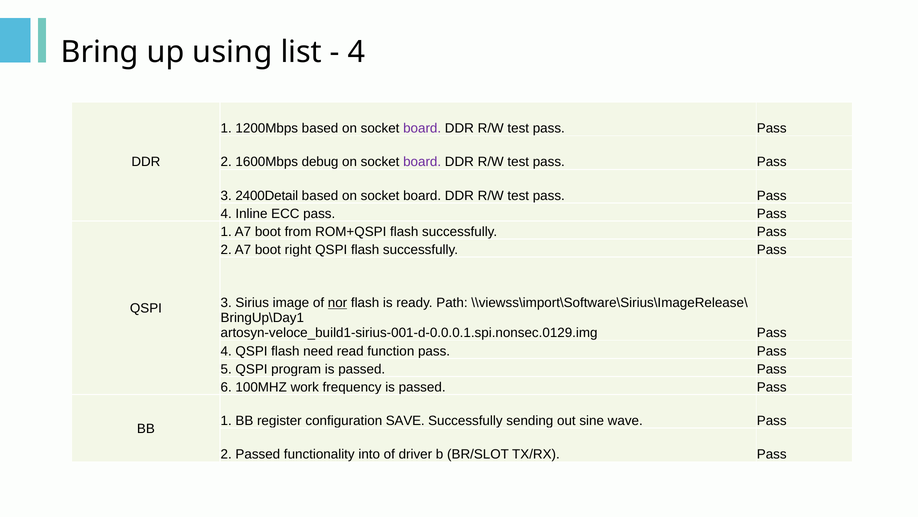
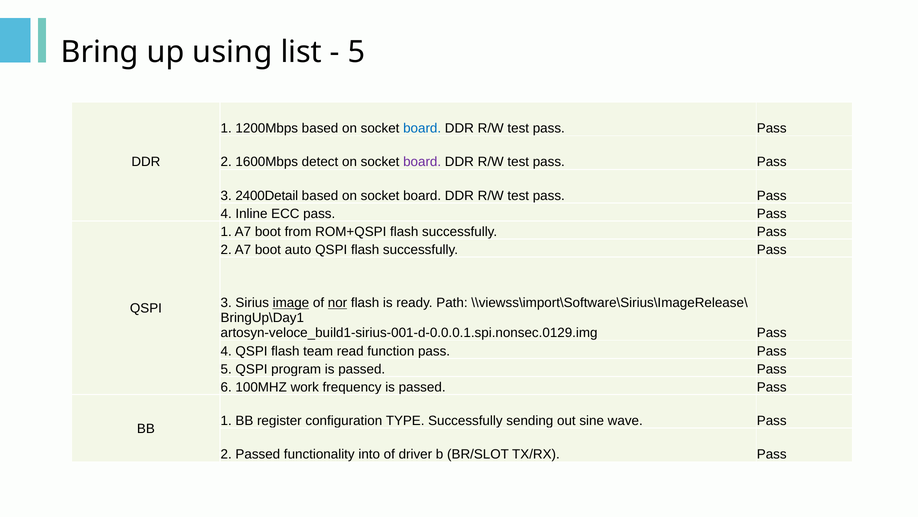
4 at (356, 52): 4 -> 5
board at (422, 128) colour: purple -> blue
debug: debug -> detect
right: right -> auto
image underline: none -> present
need: need -> team
SAVE: SAVE -> TYPE
